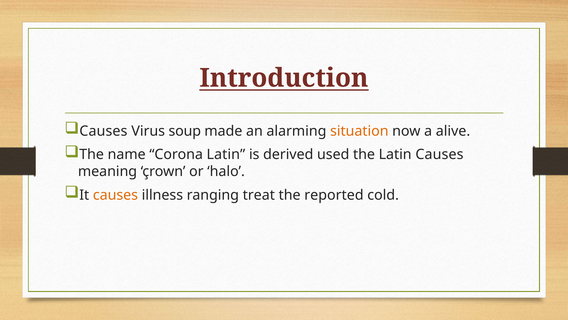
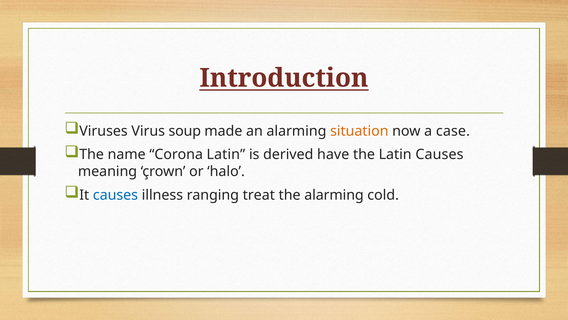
Causes at (103, 131): Causes -> Viruses
alive: alive -> case
used: used -> have
causes at (115, 195) colour: orange -> blue
the reported: reported -> alarming
